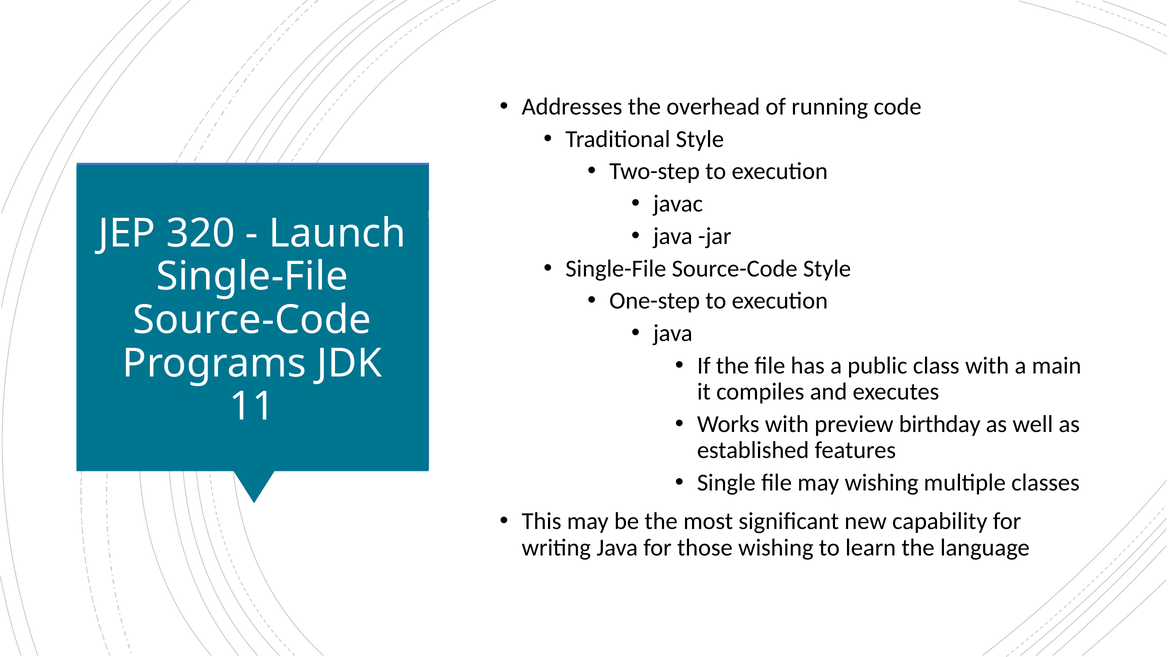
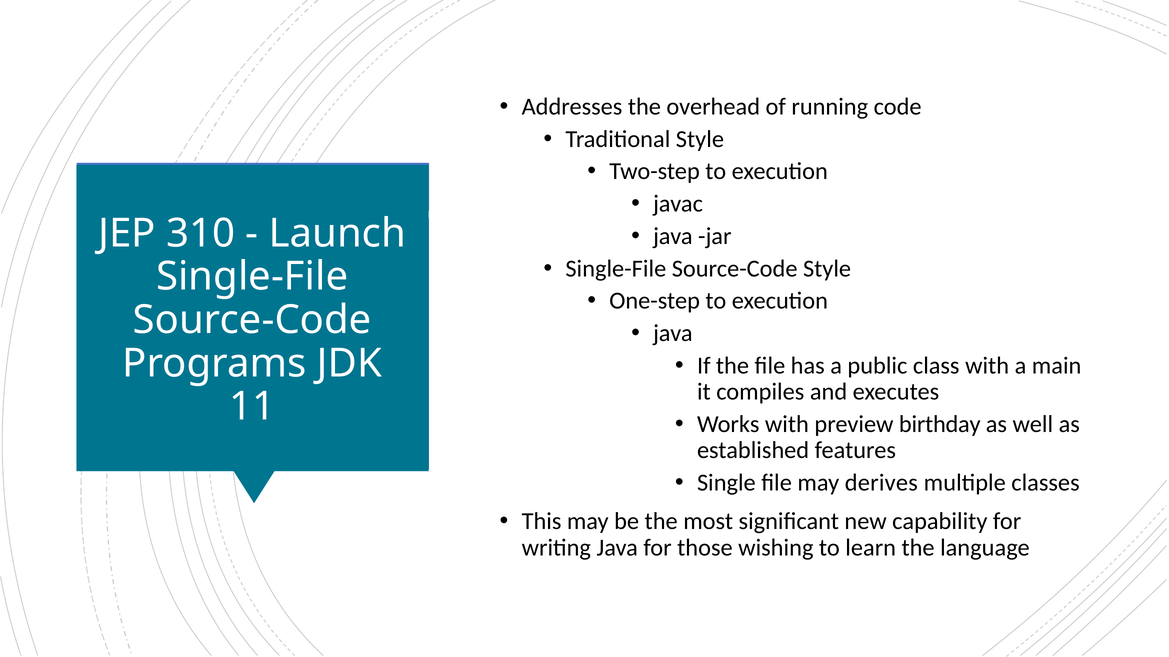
320: 320 -> 310
may wishing: wishing -> derives
